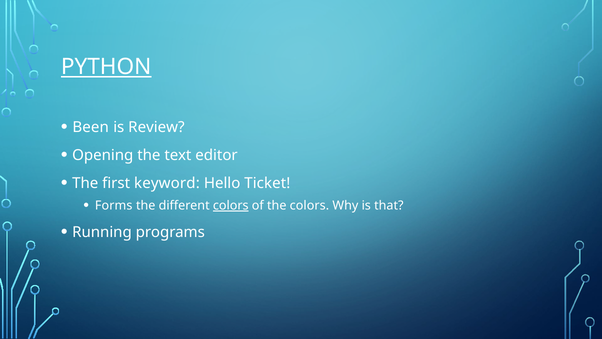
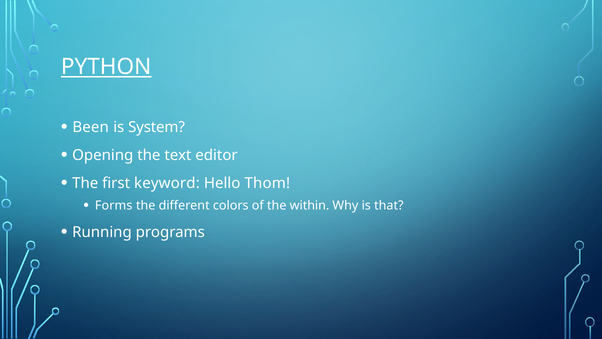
Review: Review -> System
Ticket: Ticket -> Thom
colors at (231, 205) underline: present -> none
the colors: colors -> within
